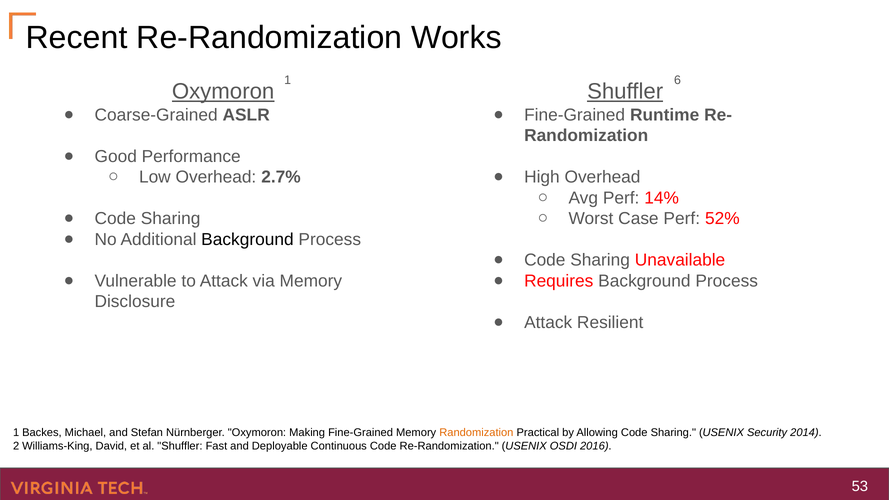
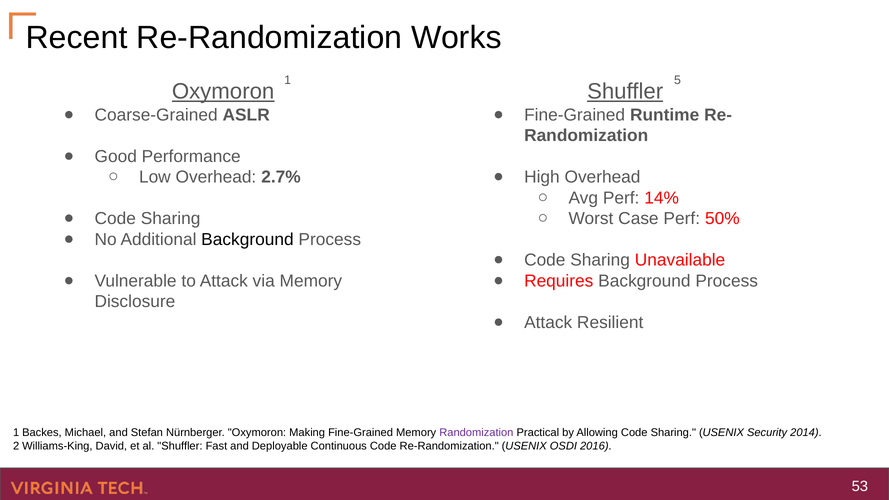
6: 6 -> 5
52%: 52% -> 50%
Randomization at (476, 433) colour: orange -> purple
